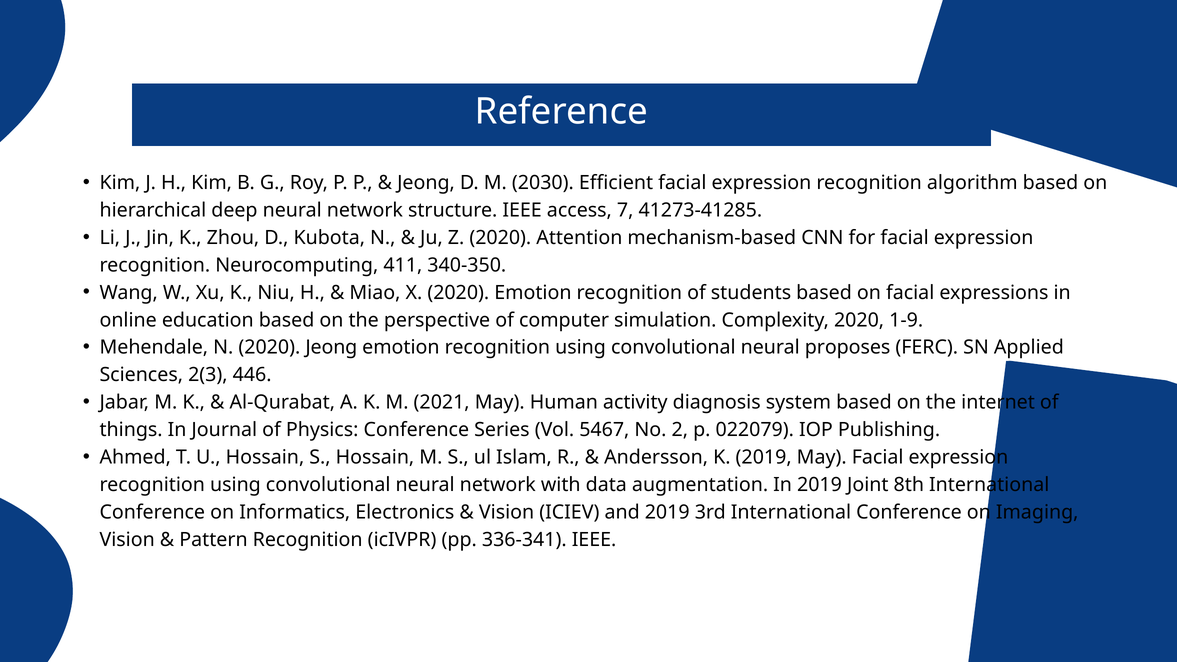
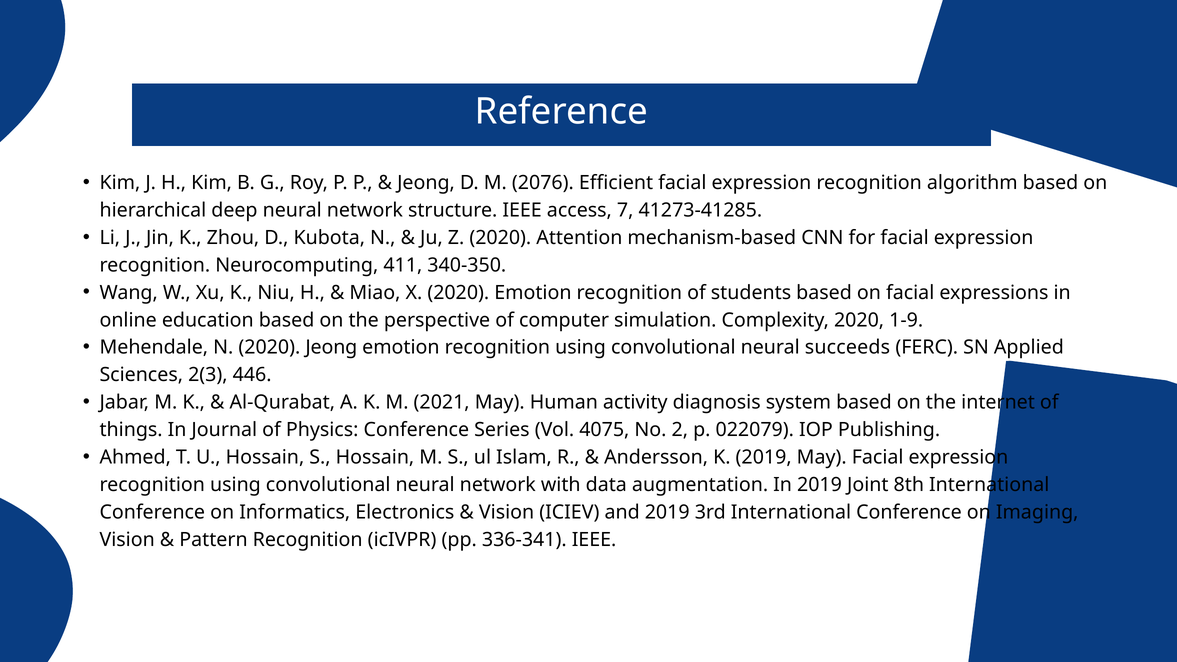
2030: 2030 -> 2076
proposes: proposes -> succeeds
5467: 5467 -> 4075
